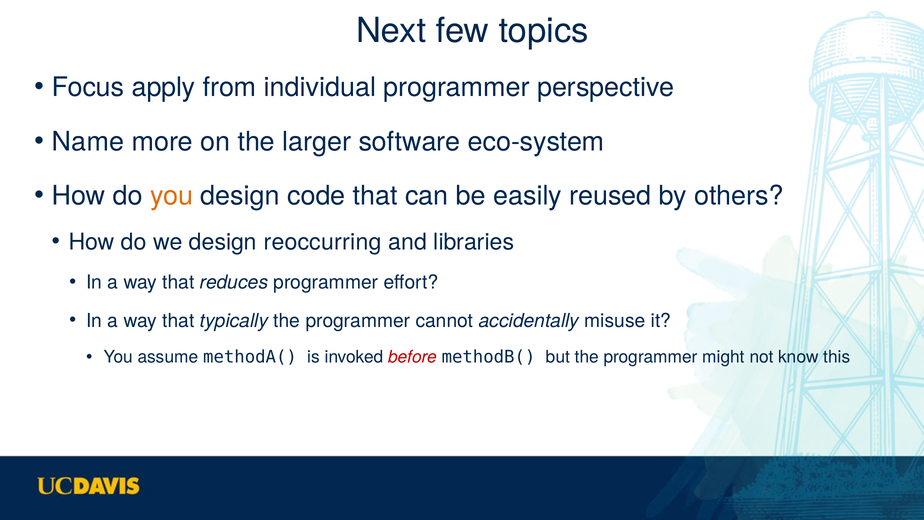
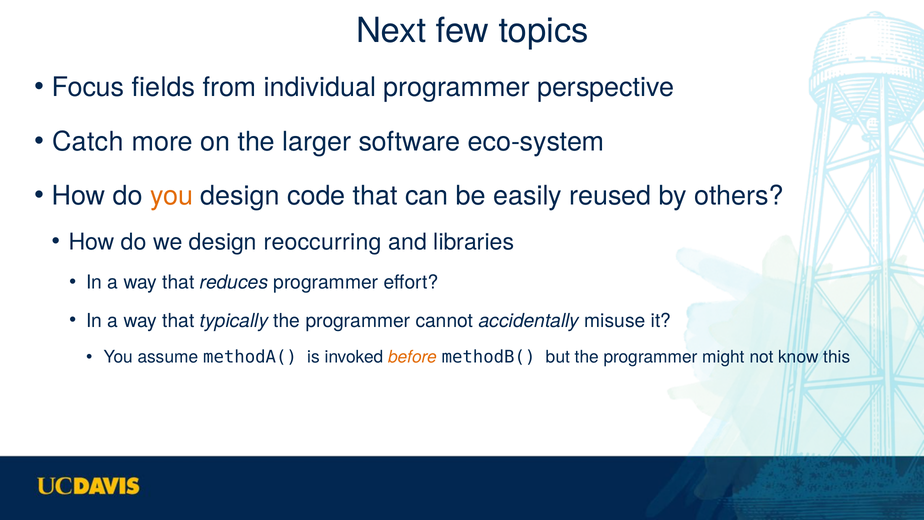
apply: apply -> fields
Name: Name -> Catch
before colour: red -> orange
